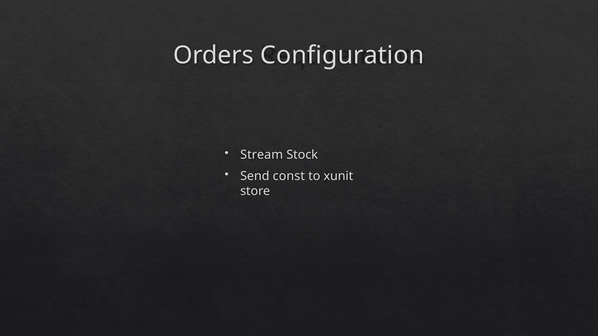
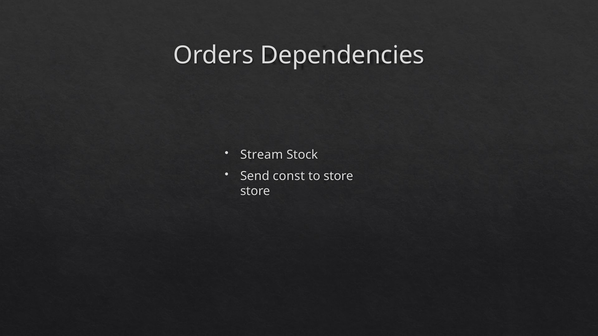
Configuration: Configuration -> Dependencies
to xunit: xunit -> store
